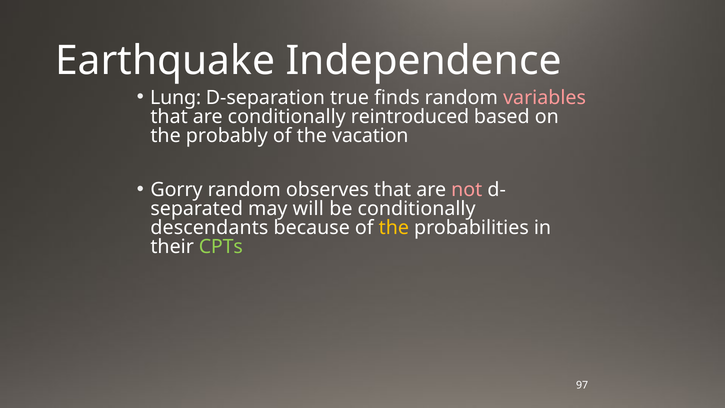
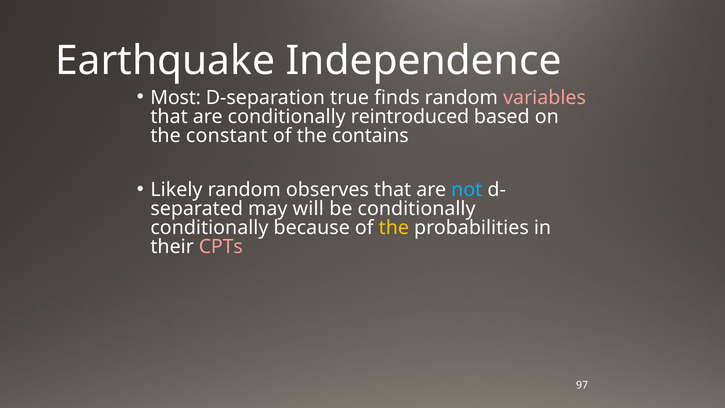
Lung: Lung -> Most
probably: probably -> constant
vacation: vacation -> contains
Gorry: Gorry -> Likely
not colour: pink -> light blue
descendants at (209, 228): descendants -> conditionally
CPTs colour: light green -> pink
